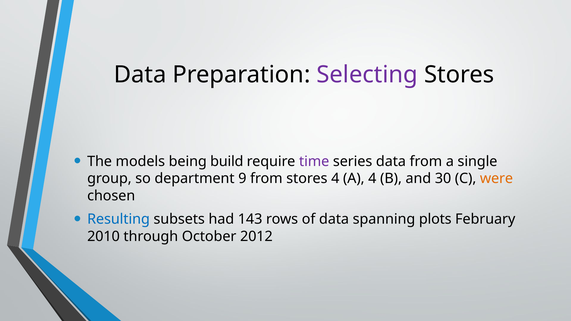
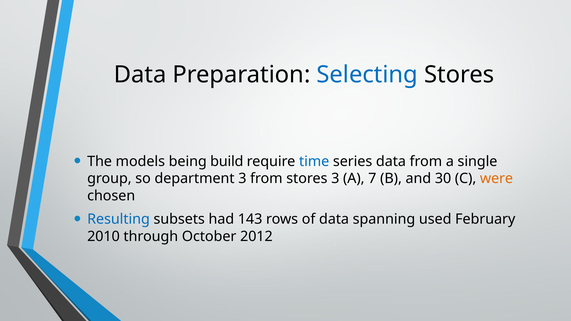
Selecting colour: purple -> blue
time colour: purple -> blue
department 9: 9 -> 3
stores 4: 4 -> 3
A 4: 4 -> 7
plots: plots -> used
